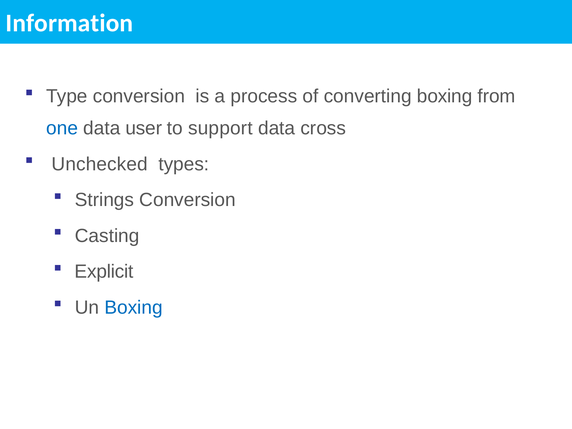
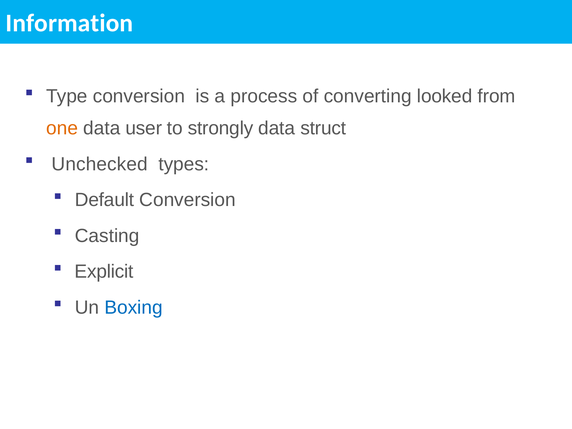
converting boxing: boxing -> looked
one colour: blue -> orange
support: support -> strongly
cross: cross -> struct
Strings: Strings -> Default
